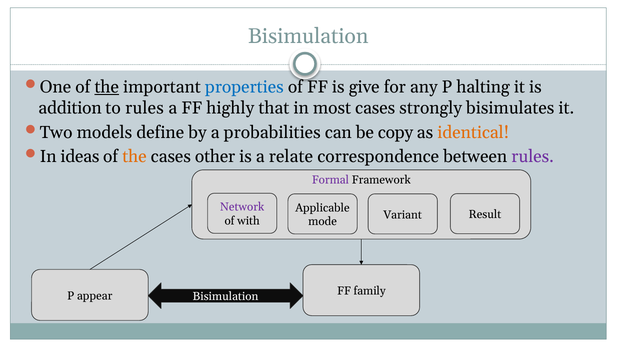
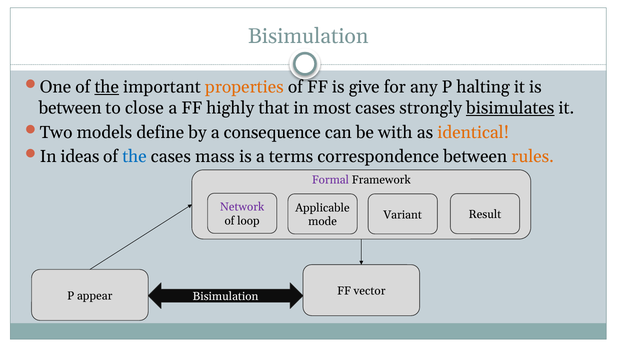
properties colour: blue -> orange
addition at (70, 108): addition -> between
to rules: rules -> close
bisimulates underline: none -> present
probabilities: probabilities -> consequence
copy: copy -> with
the at (134, 157) colour: orange -> blue
other: other -> mass
relate: relate -> terms
rules at (533, 157) colour: purple -> orange
with: with -> loop
family: family -> vector
